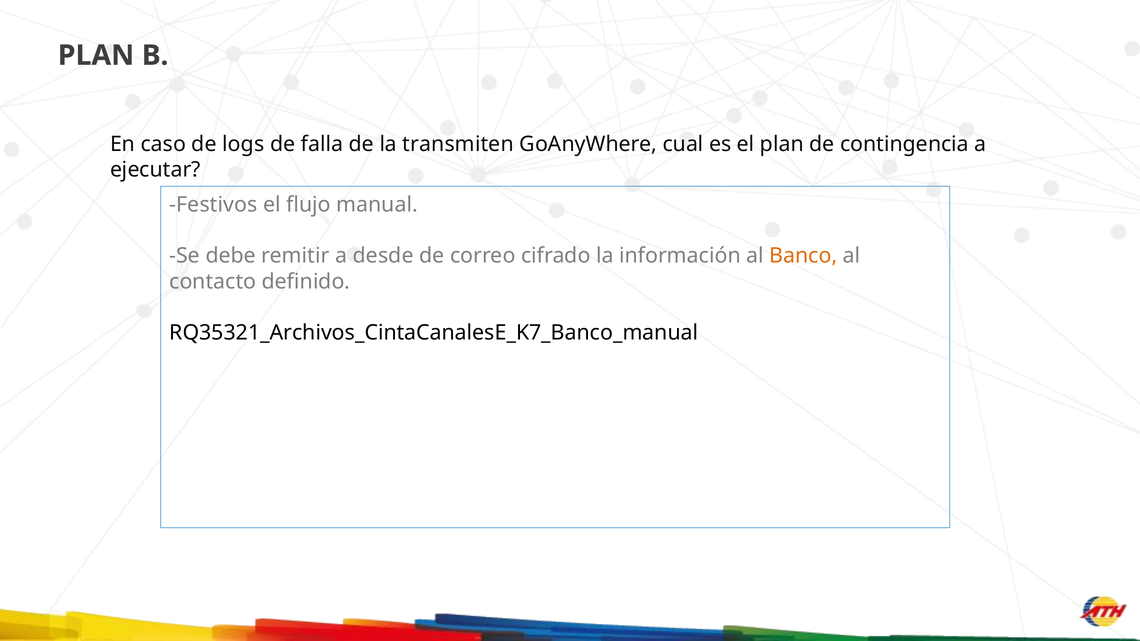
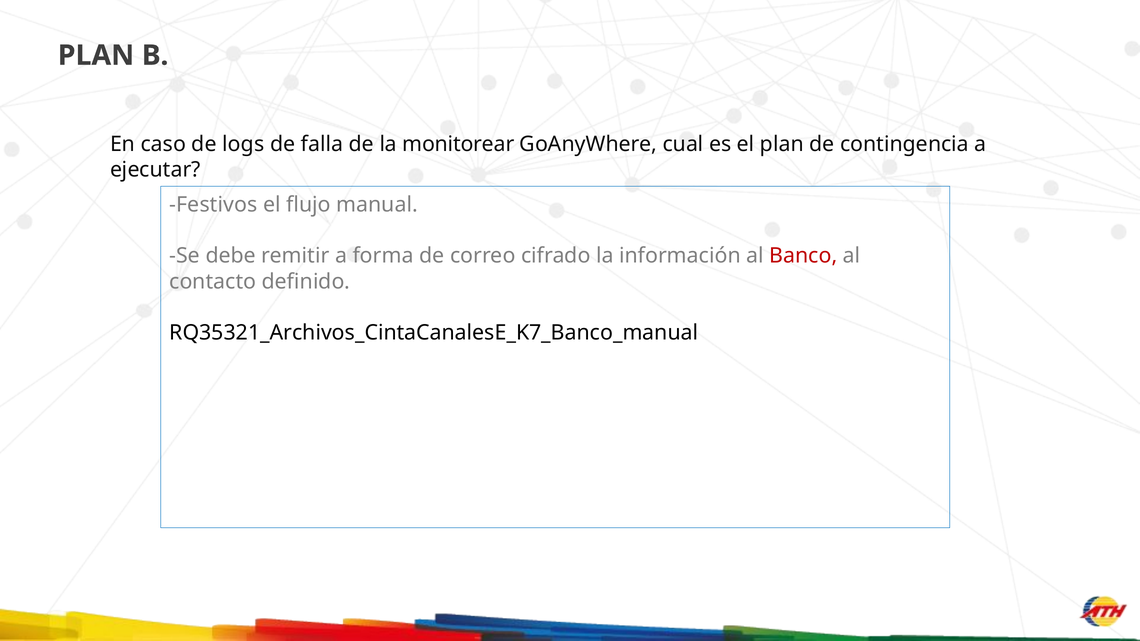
transmiten: transmiten -> monitorear
desde: desde -> forma
Banco colour: orange -> red
